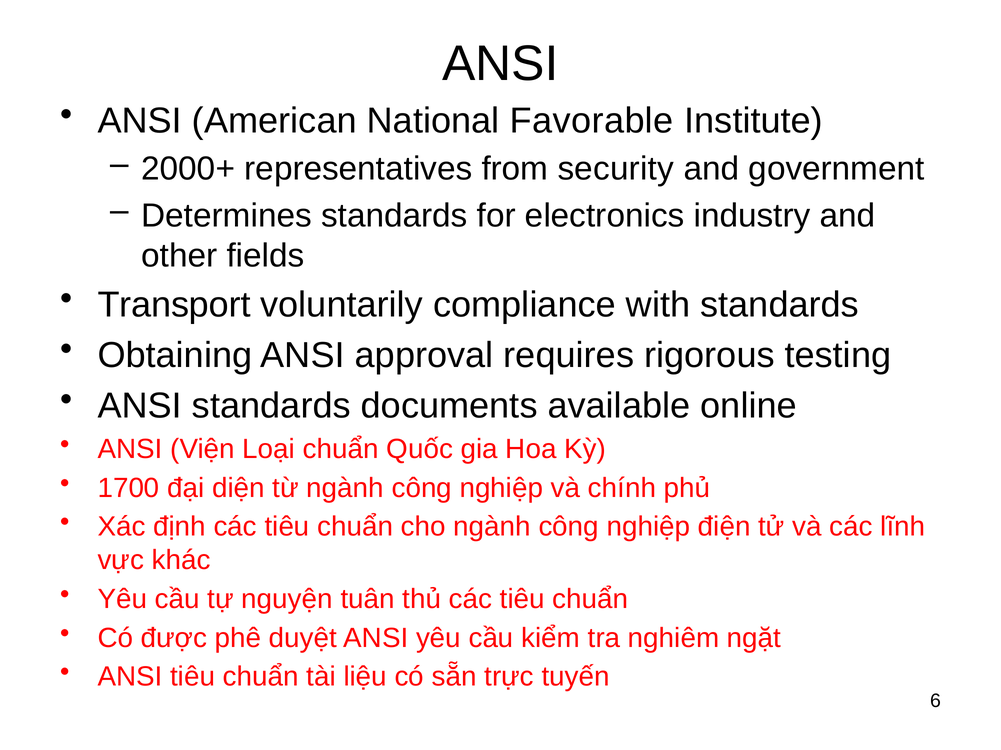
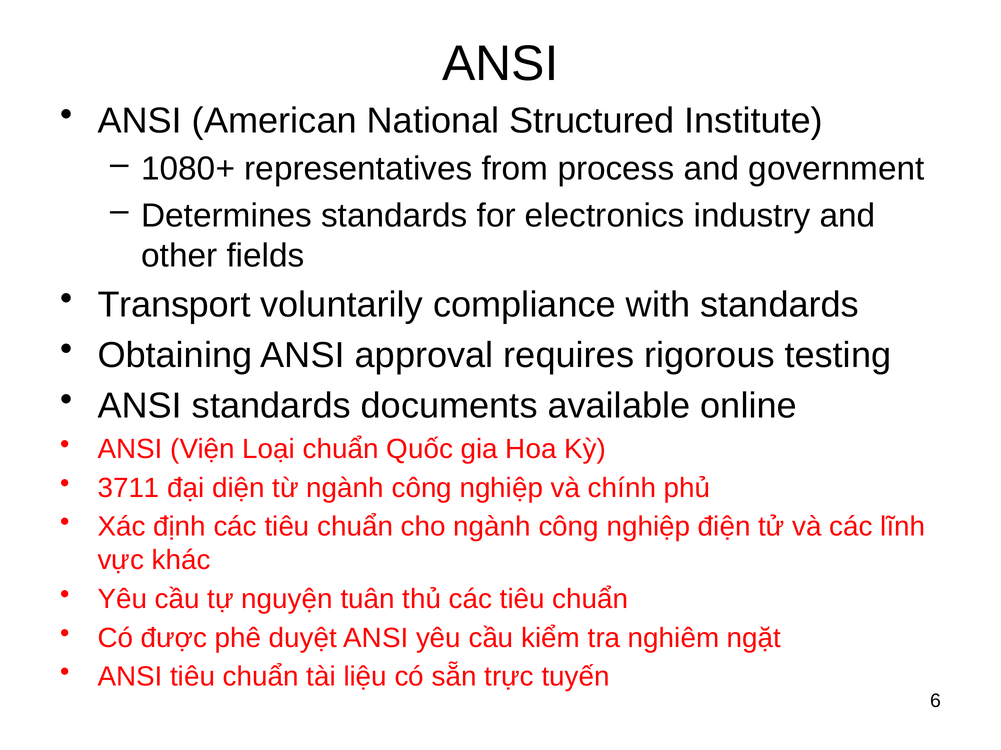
Favorable: Favorable -> Structured
2000+: 2000+ -> 1080+
security: security -> process
1700: 1700 -> 3711
